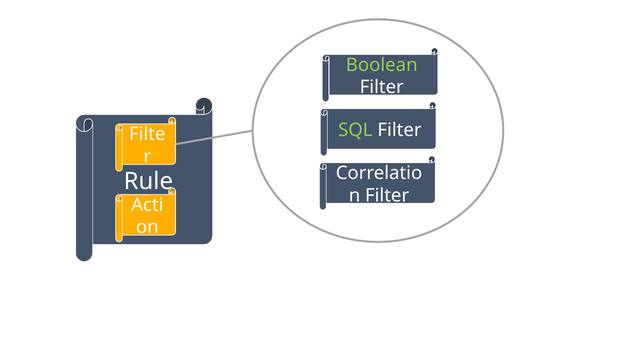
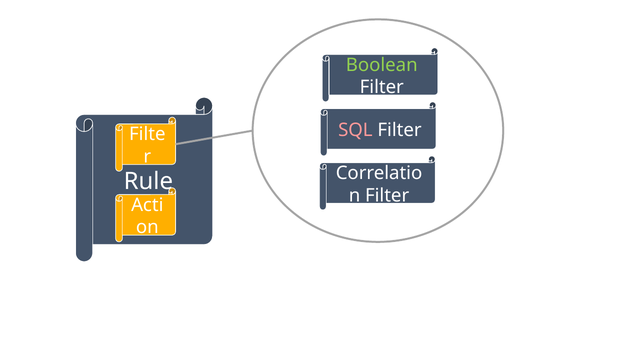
SQL colour: light green -> pink
